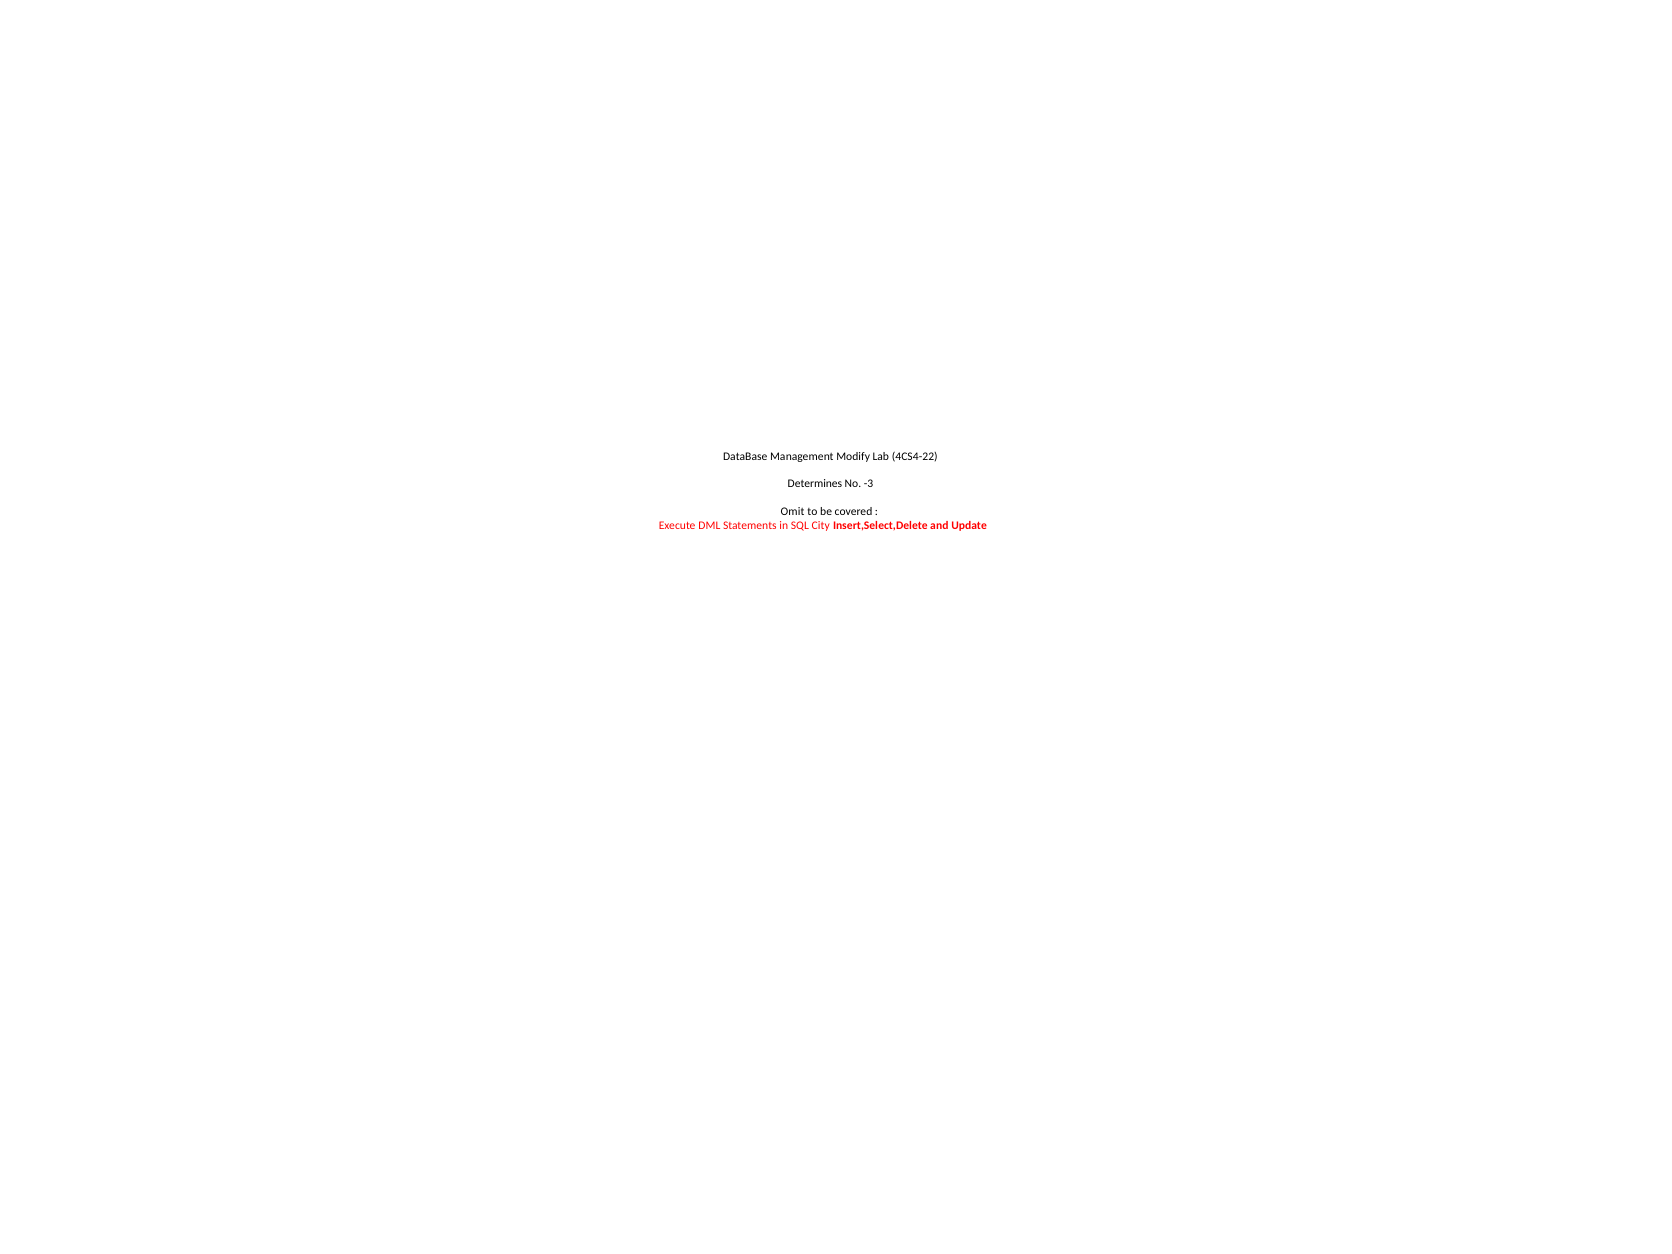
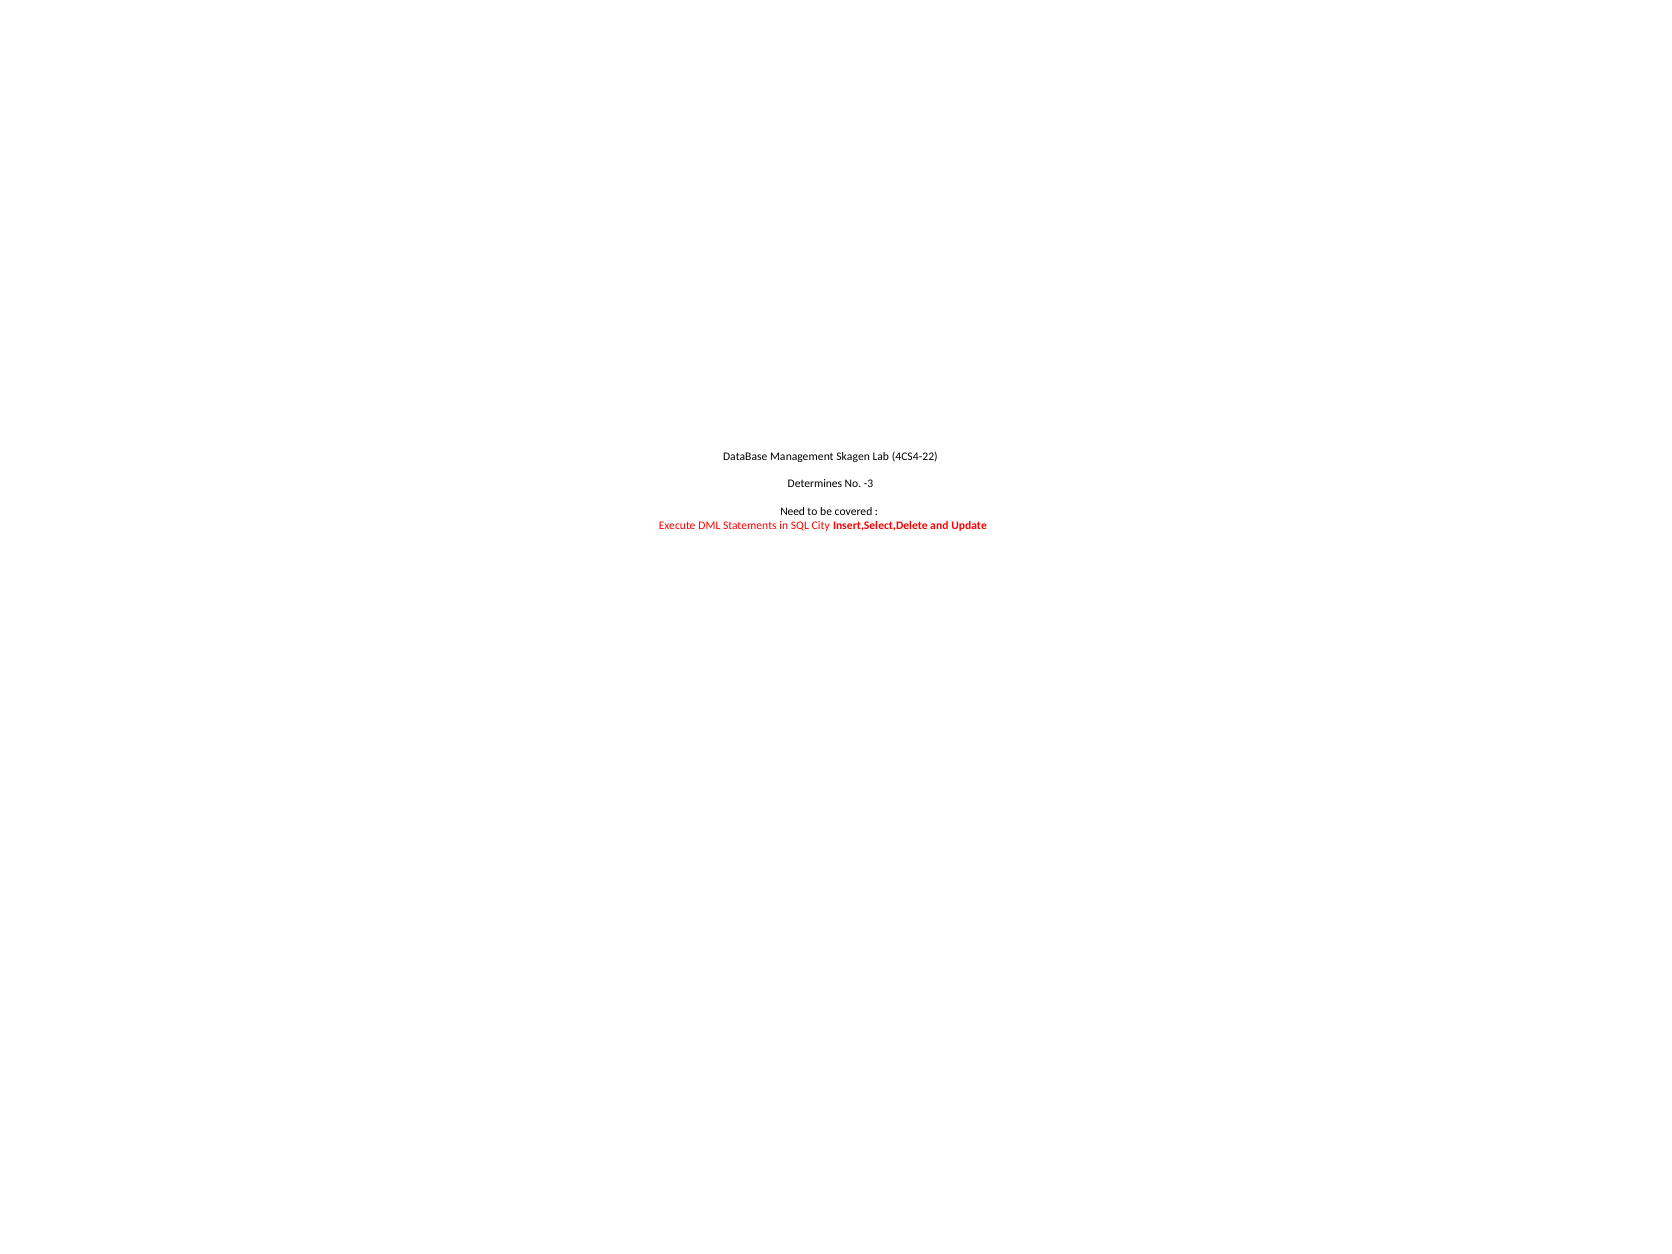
Modify: Modify -> Skagen
Omit: Omit -> Need
